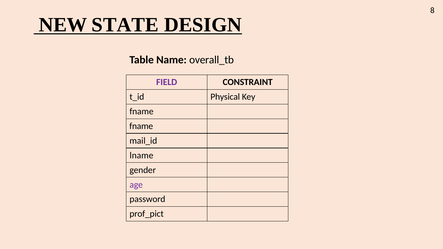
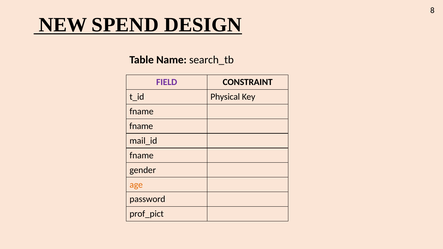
STATE: STATE -> SPEND
overall_tb: overall_tb -> search_tb
lname at (141, 156): lname -> fname
age colour: purple -> orange
